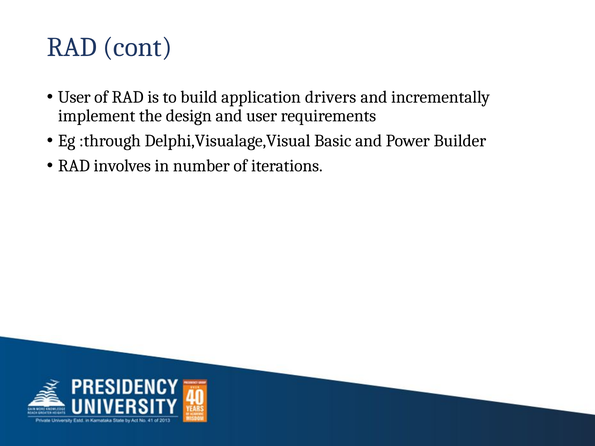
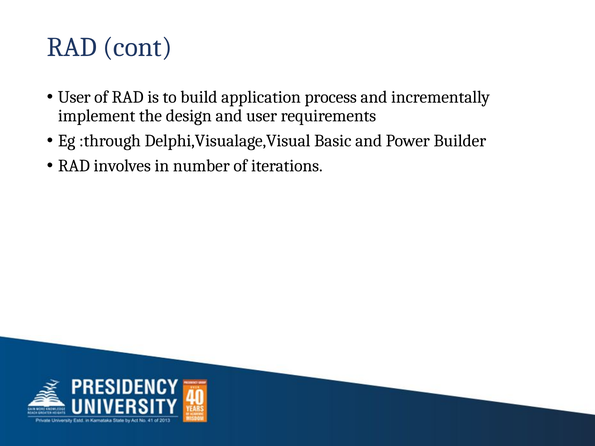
drivers: drivers -> process
